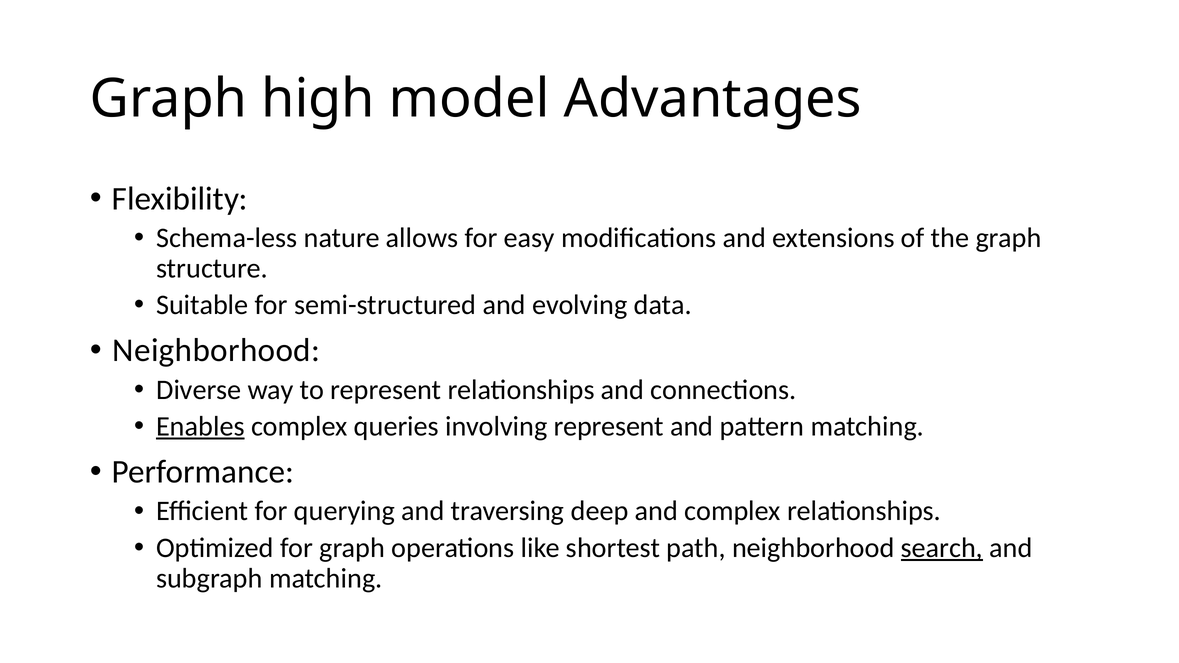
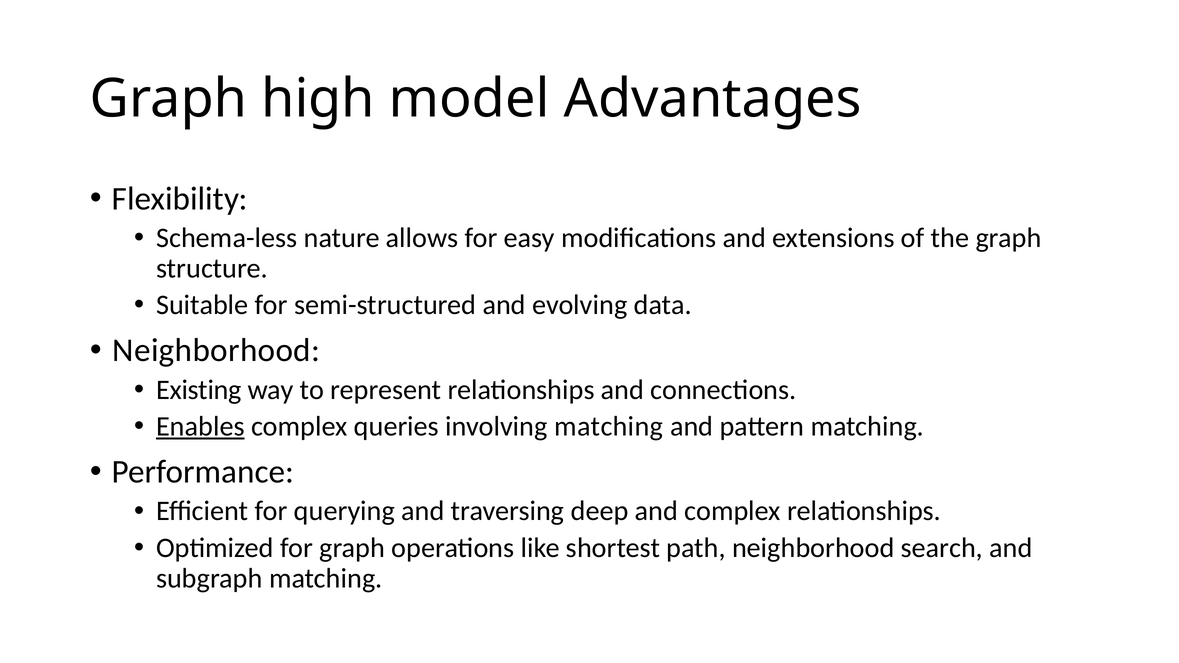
Diverse: Diverse -> Existing
involving represent: represent -> matching
search underline: present -> none
